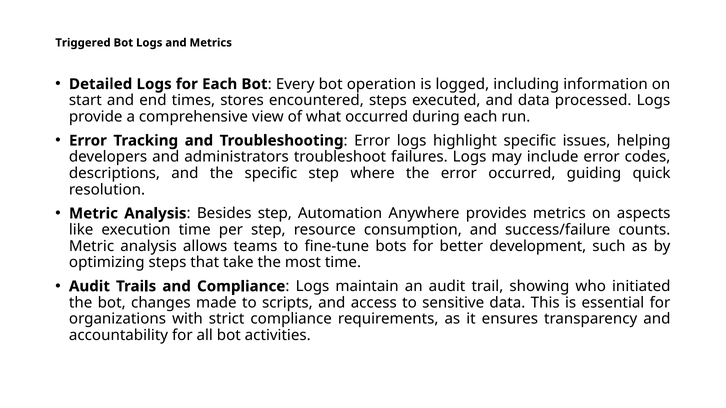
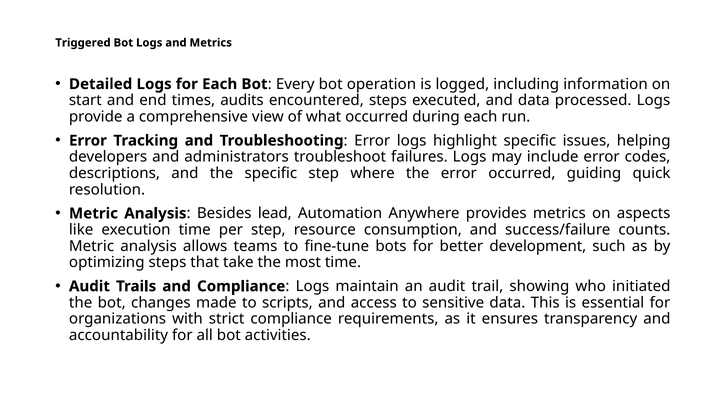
stores: stores -> audits
Besides step: step -> lead
